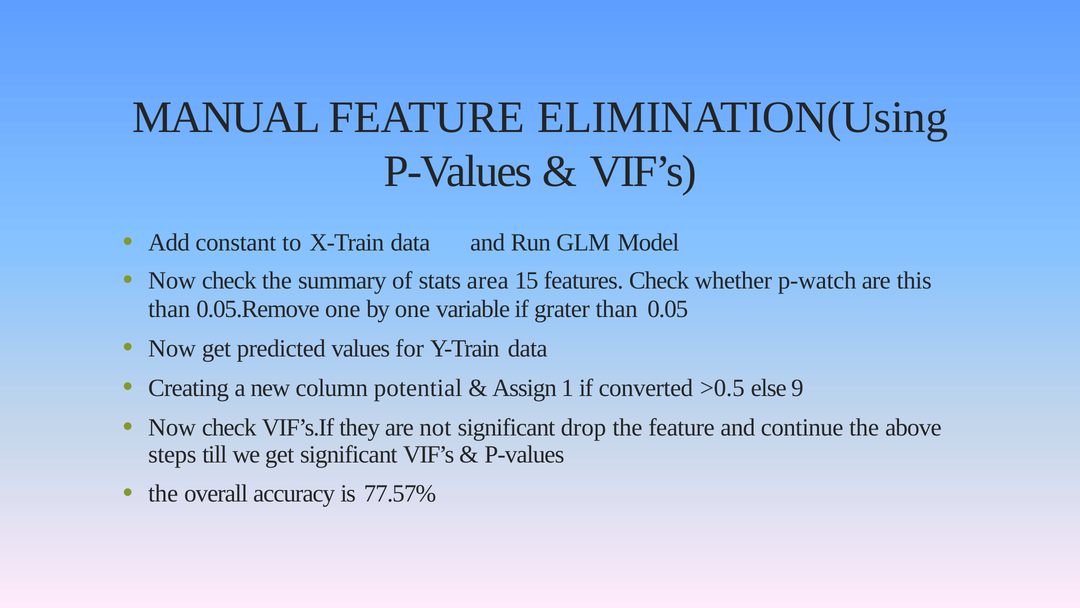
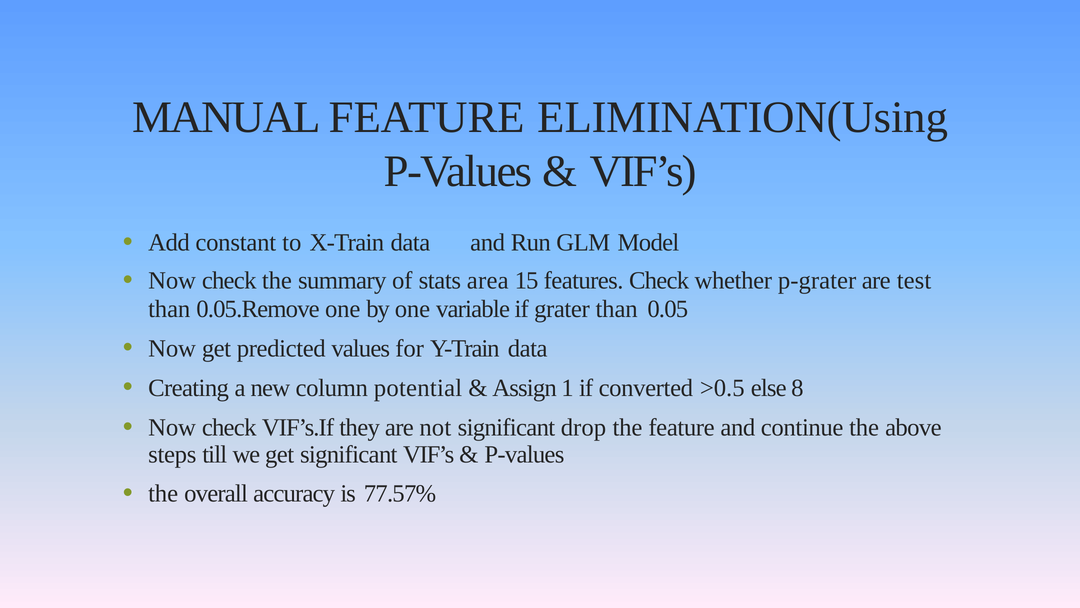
p-watch: p-watch -> p-grater
this: this -> test
9: 9 -> 8
